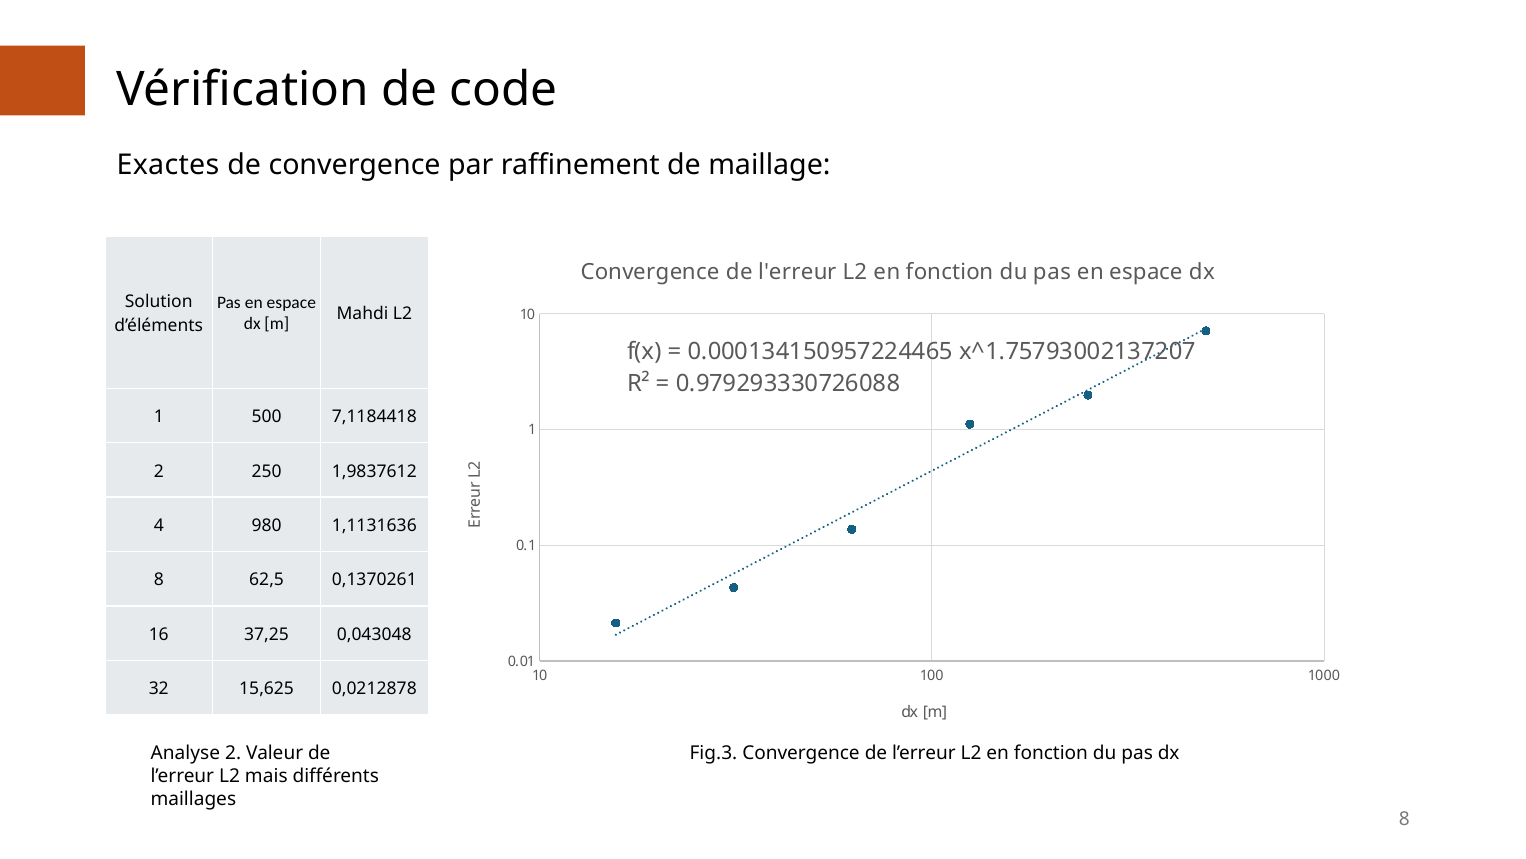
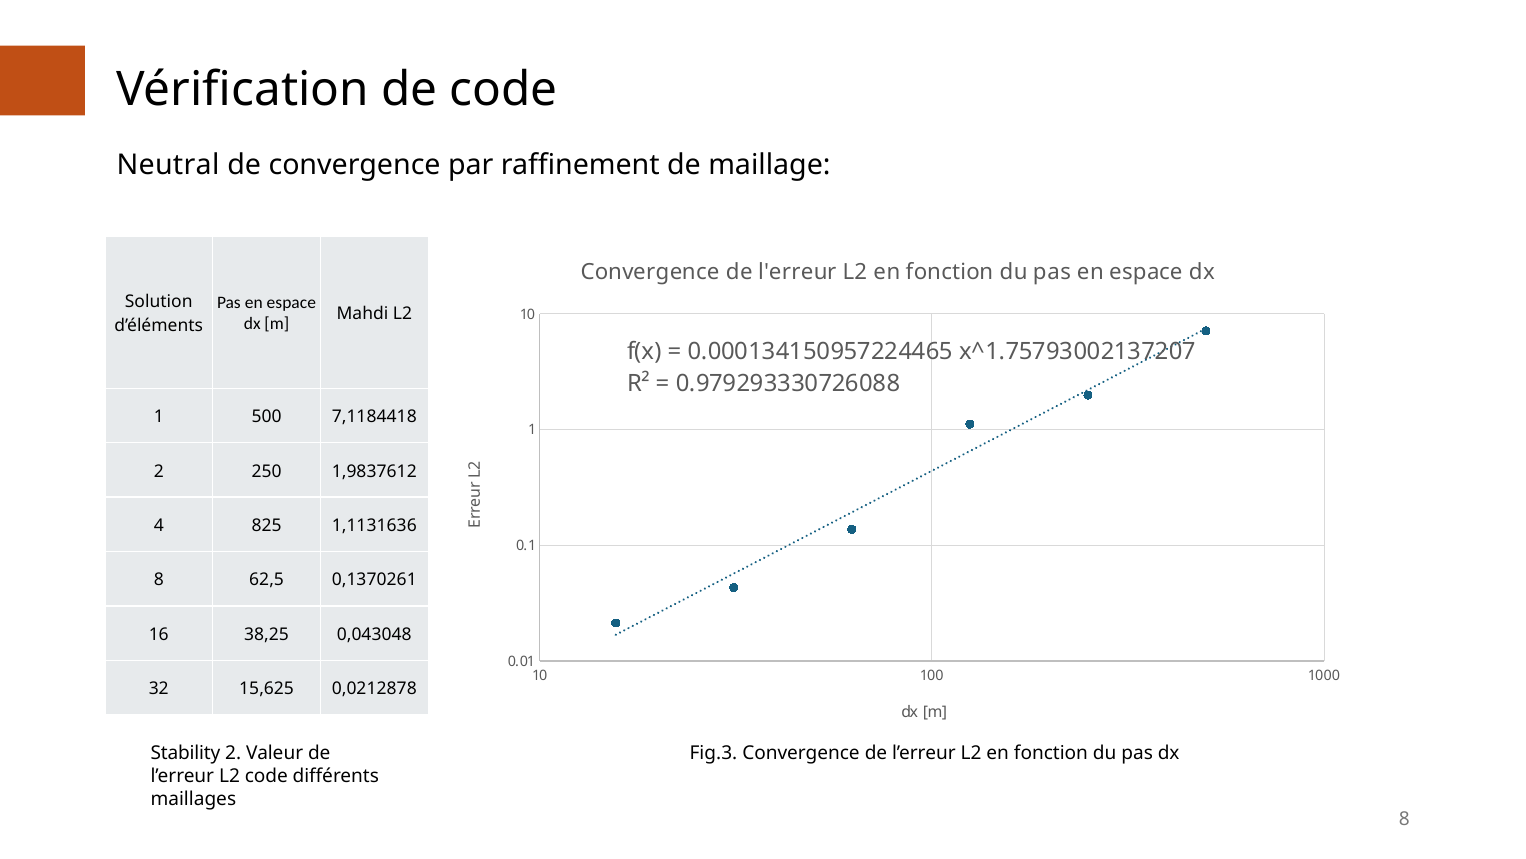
Exactes: Exactes -> Neutral
980: 980 -> 825
37,25: 37,25 -> 38,25
Analyse: Analyse -> Stability
L2 mais: mais -> code
